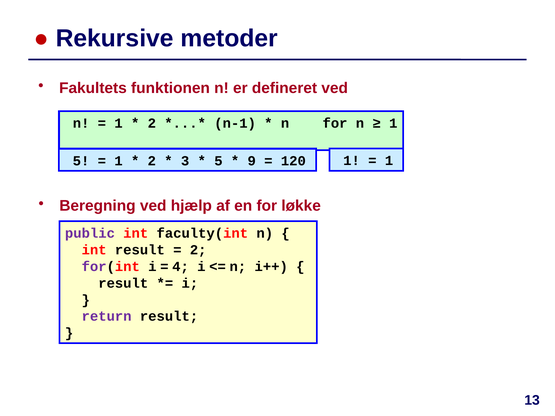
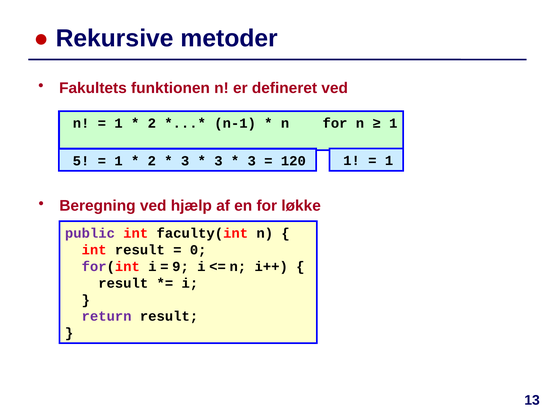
5 at (218, 161): 5 -> 3
9 at (252, 161): 9 -> 3
2 at (198, 250): 2 -> 0
4: 4 -> 9
